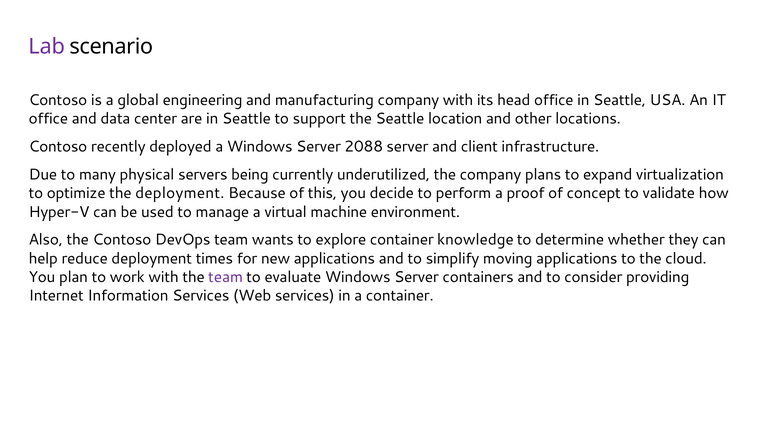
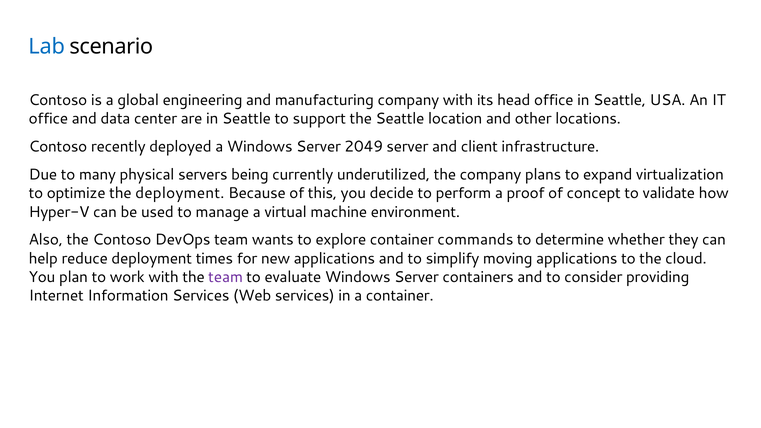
Lab colour: purple -> blue
2088: 2088 -> 2049
knowledge: knowledge -> commands
